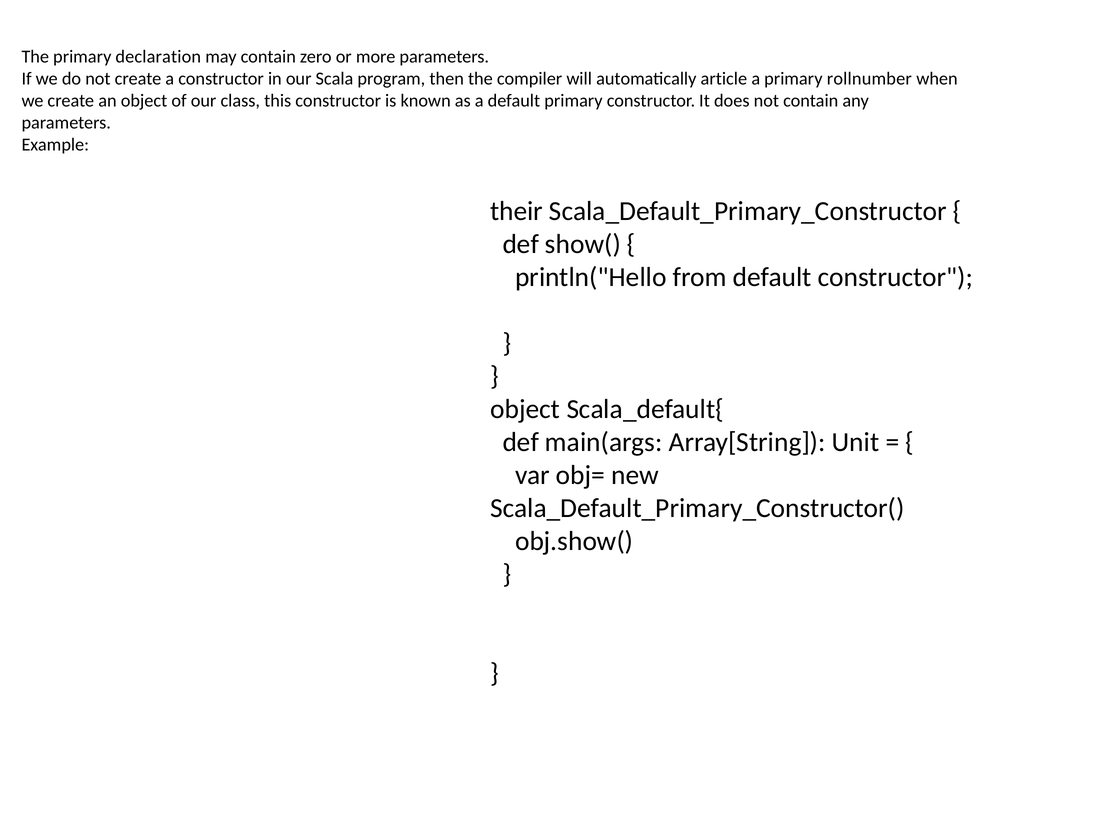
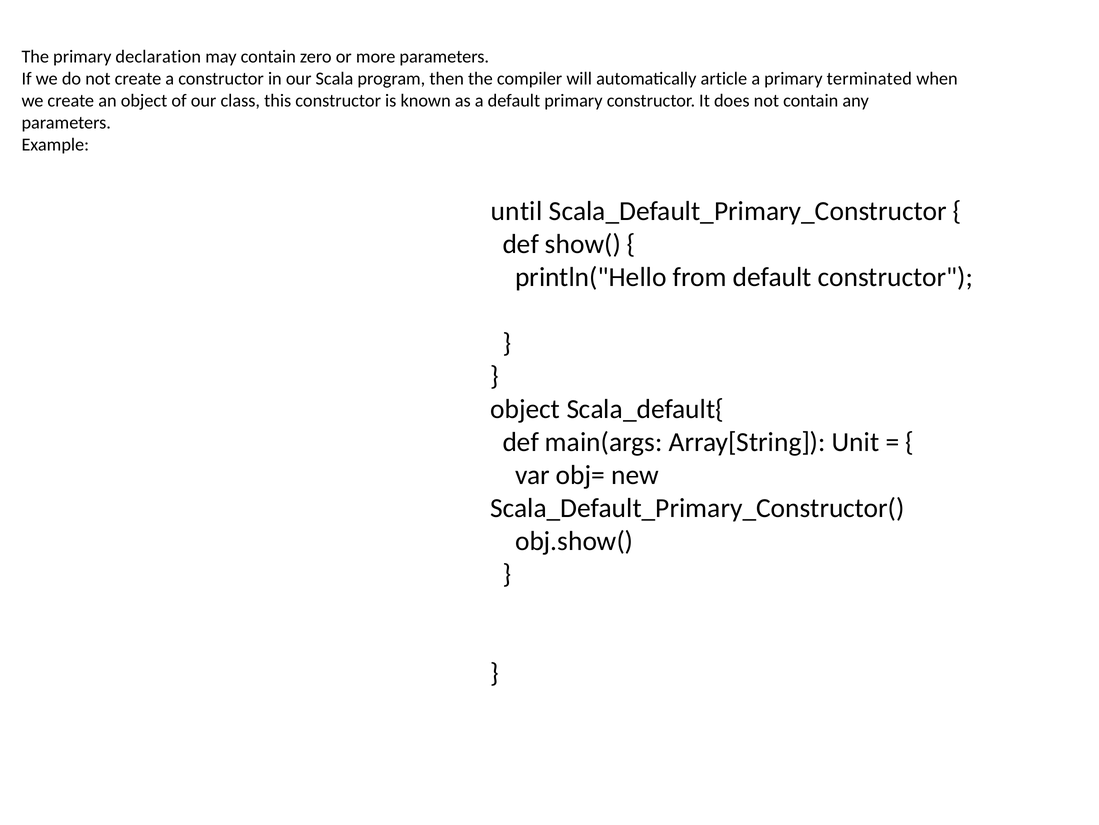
rollnumber: rollnumber -> terminated
their: their -> until
